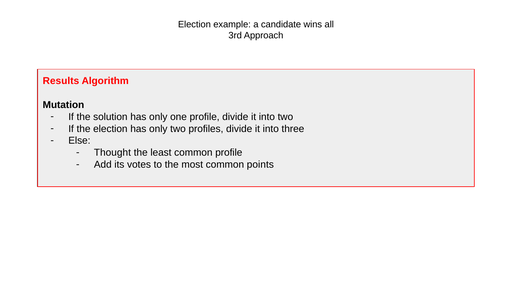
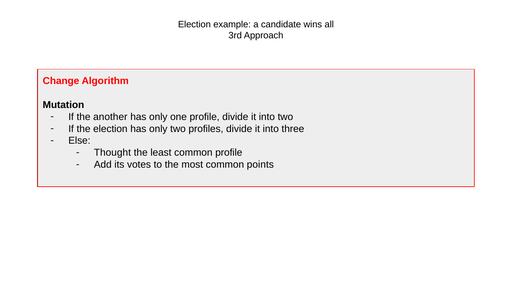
Results: Results -> Change
solution: solution -> another
